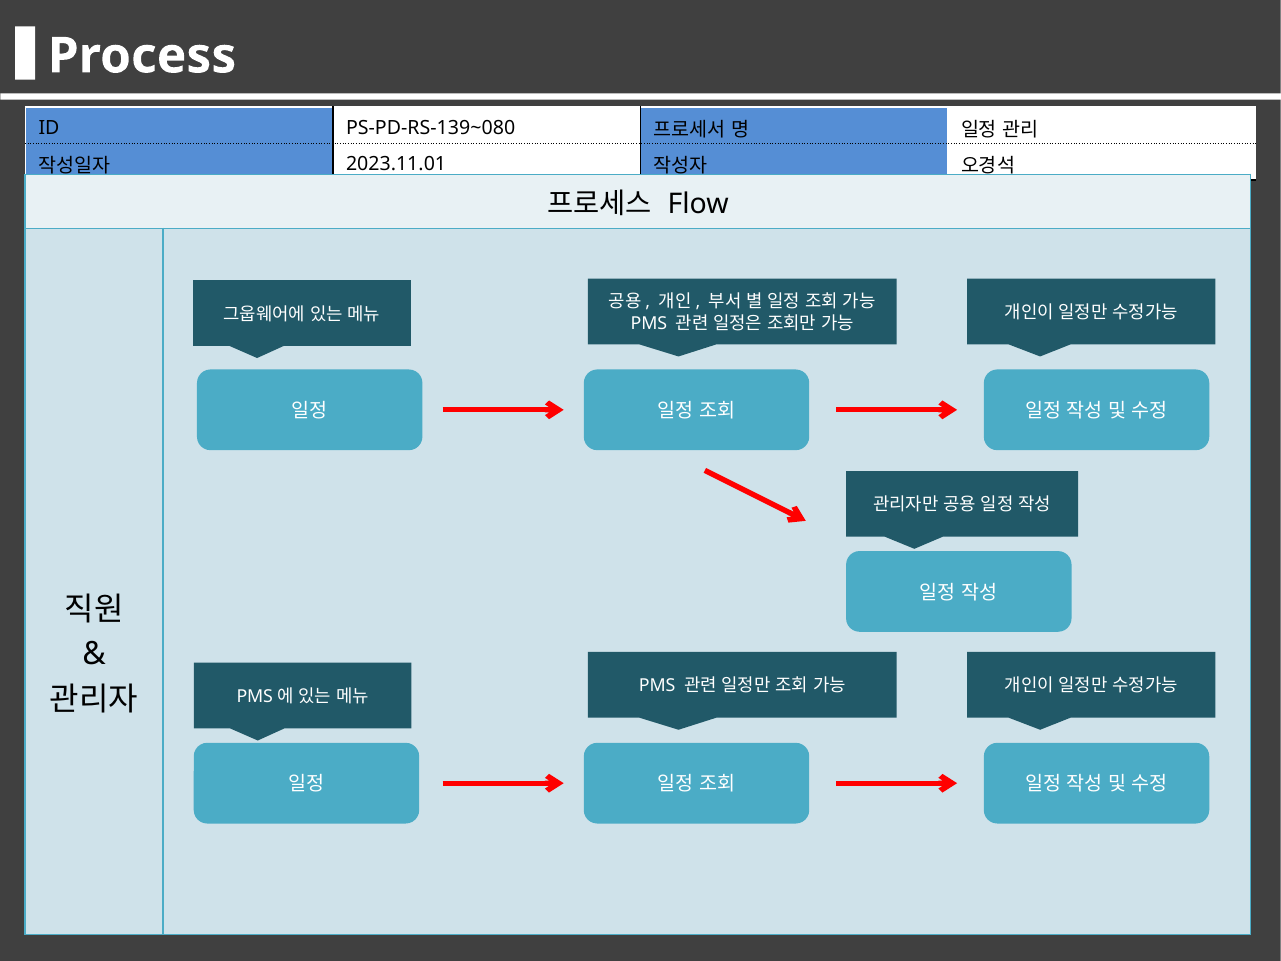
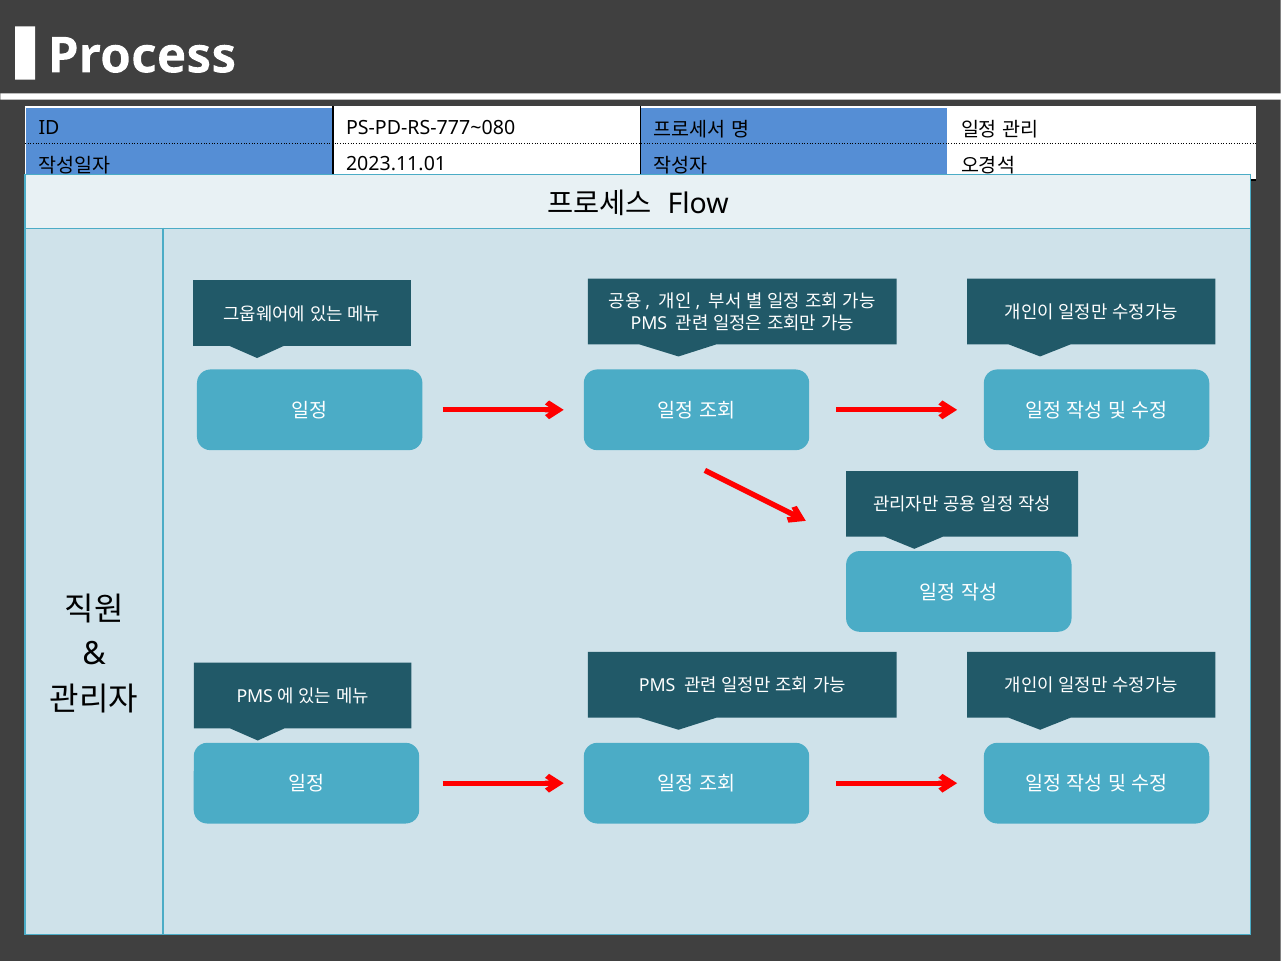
PS-PD-RS-139~080: PS-PD-RS-139~080 -> PS-PD-RS-777~080
